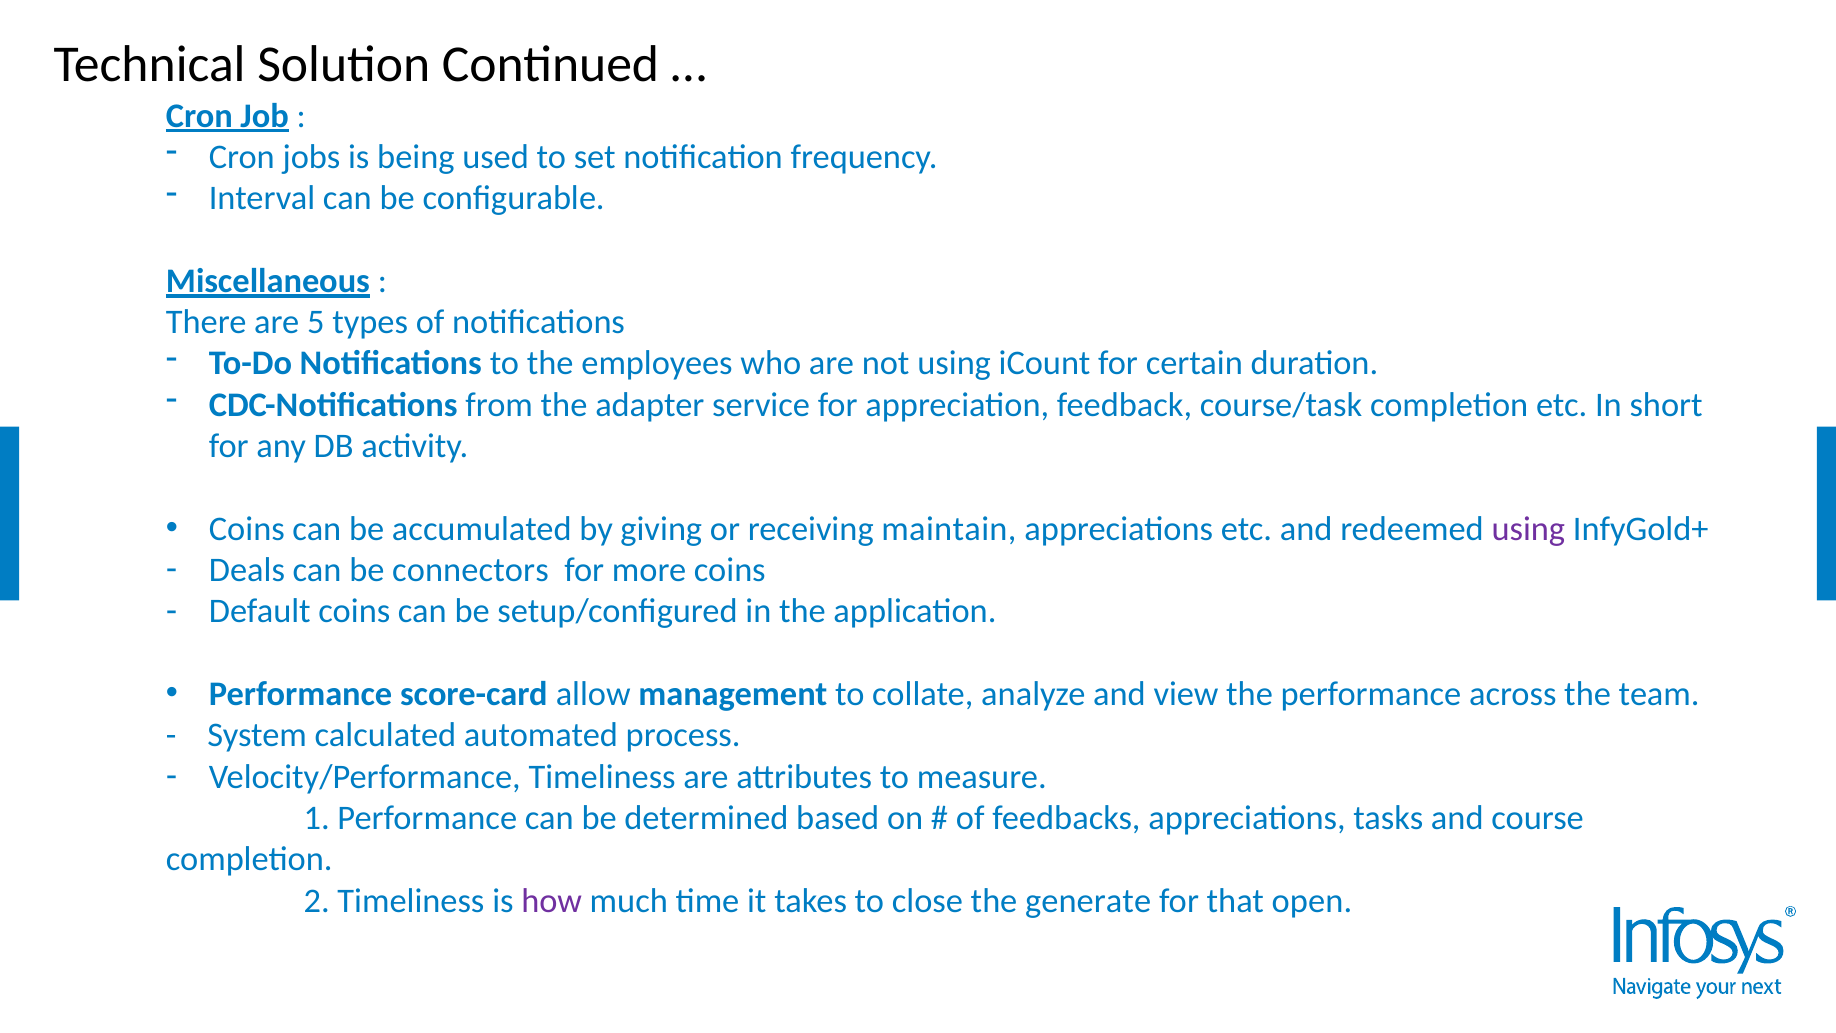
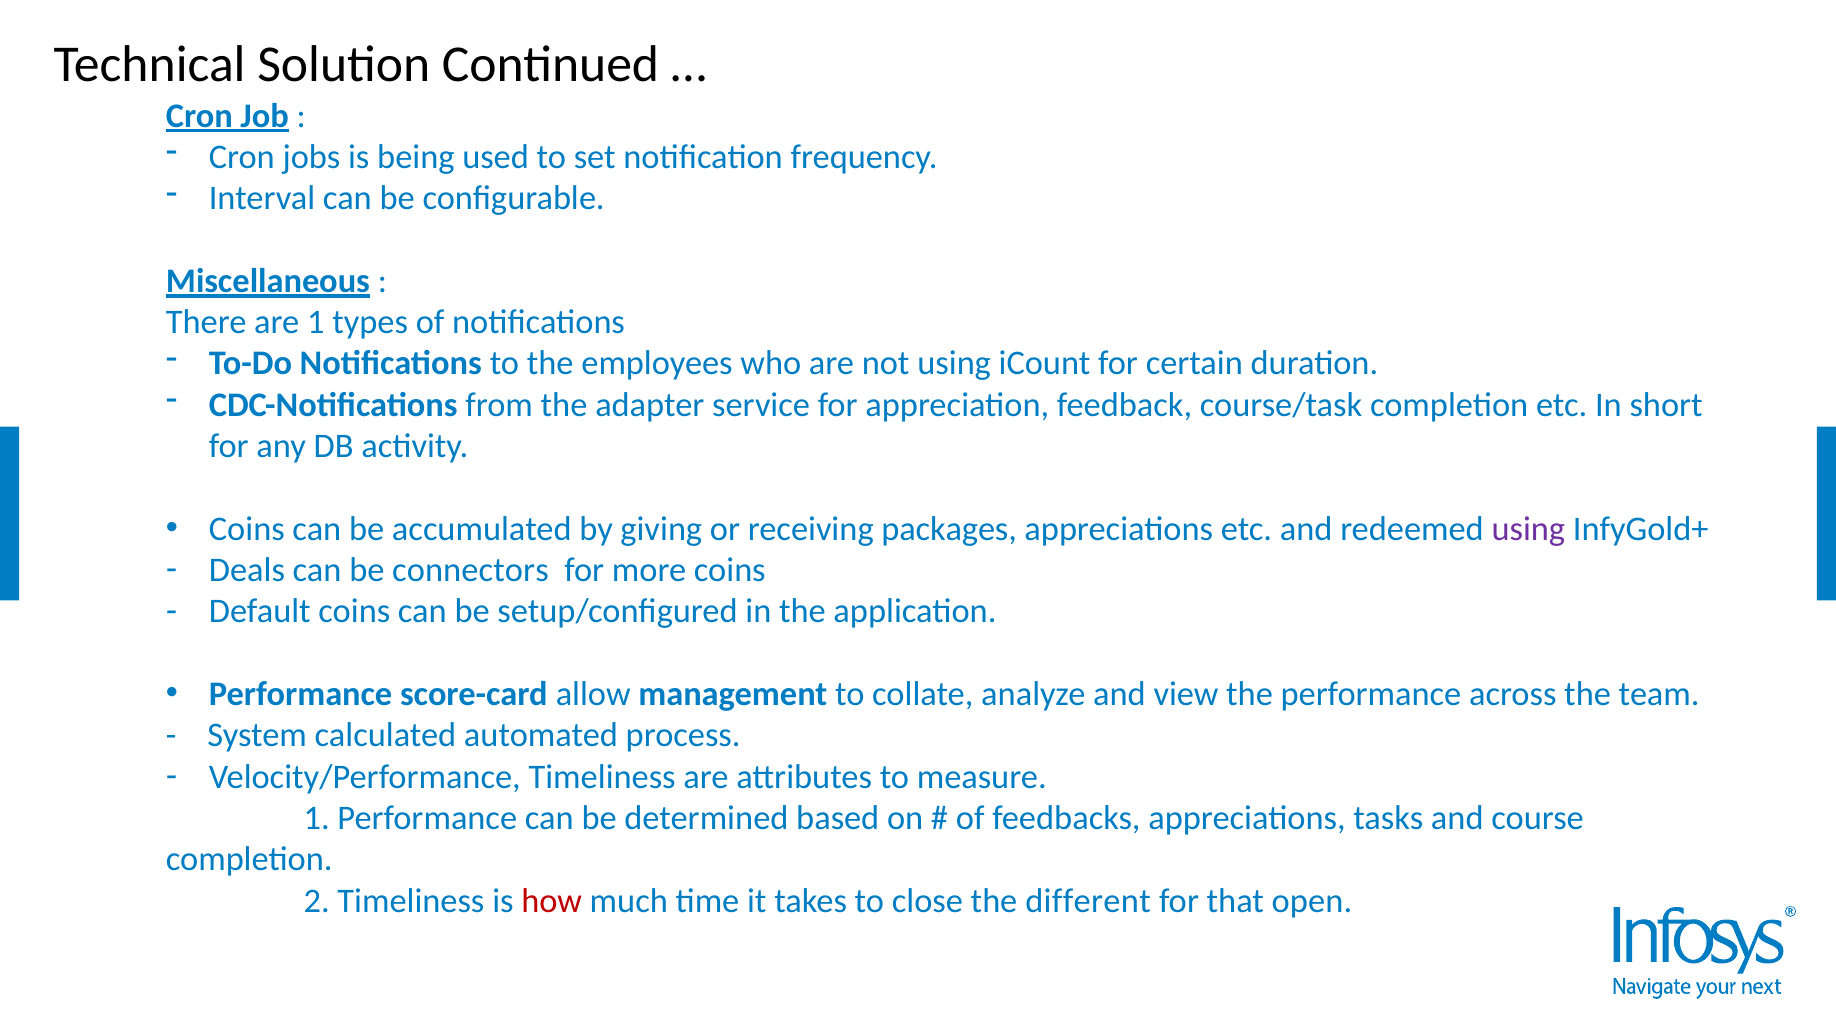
are 5: 5 -> 1
maintain: maintain -> packages
how colour: purple -> red
generate: generate -> different
